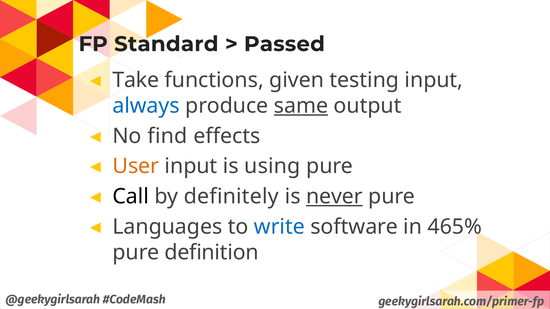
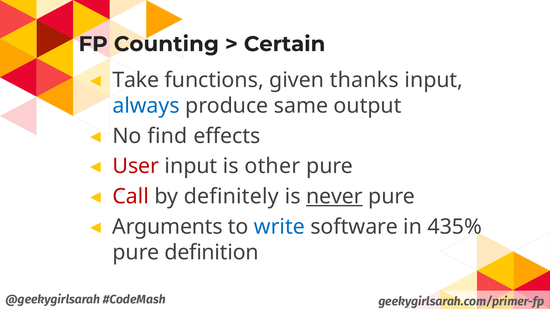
Standard: Standard -> Counting
Passed: Passed -> Certain
testing: testing -> thanks
same underline: present -> none
User colour: orange -> red
using: using -> other
Call colour: black -> red
Languages: Languages -> Arguments
465%: 465% -> 435%
